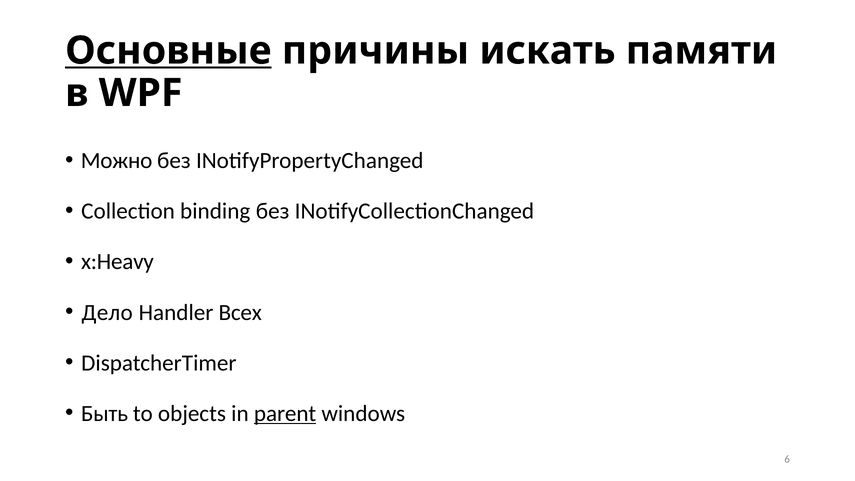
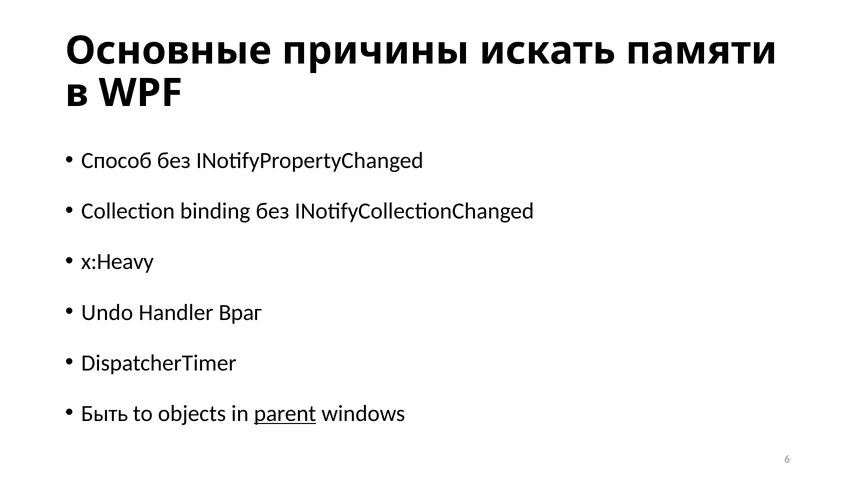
Основные underline: present -> none
Можно: Можно -> Способ
Дело: Дело -> Undo
Всех: Всех -> Враг
